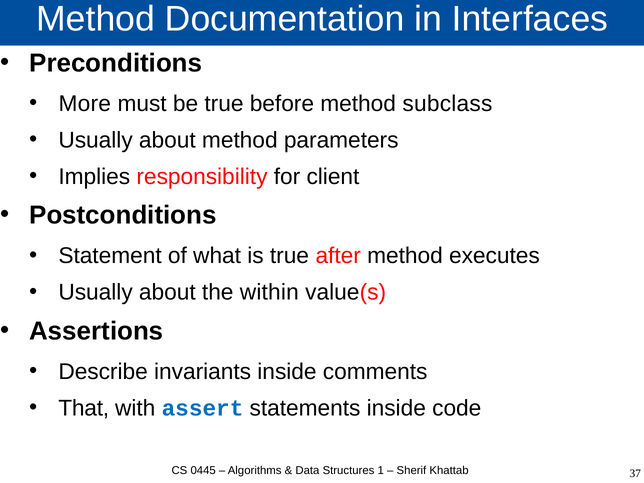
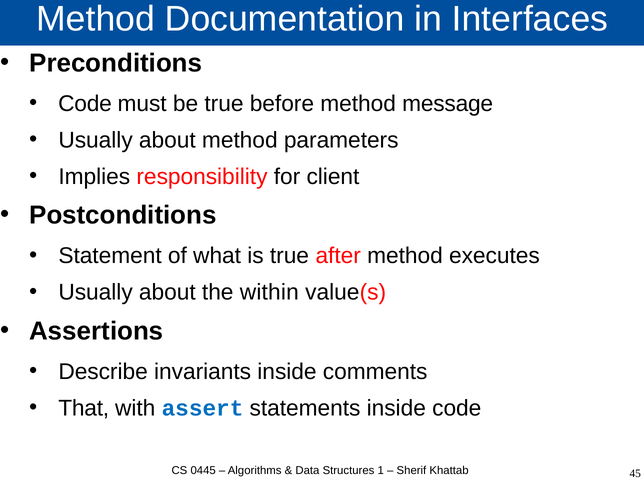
More at (85, 104): More -> Code
subclass: subclass -> message
37: 37 -> 45
